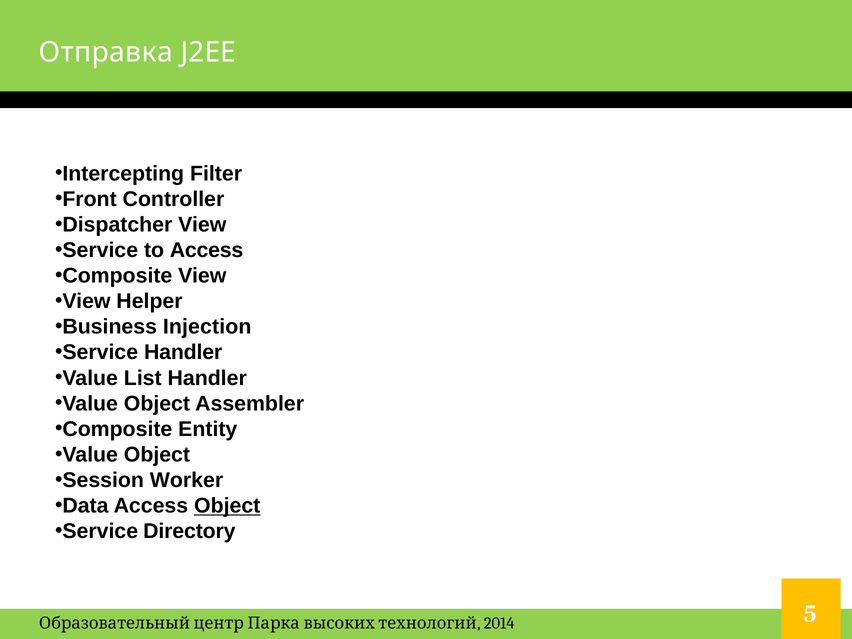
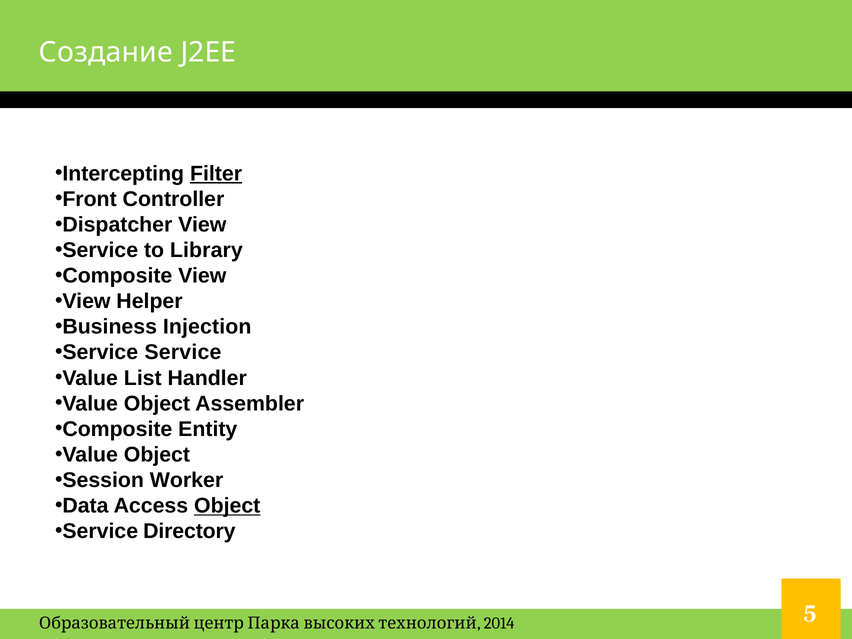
Отправка: Отправка -> Создание
Filter underline: none -> present
to Access: Access -> Library
Service Handler: Handler -> Service
